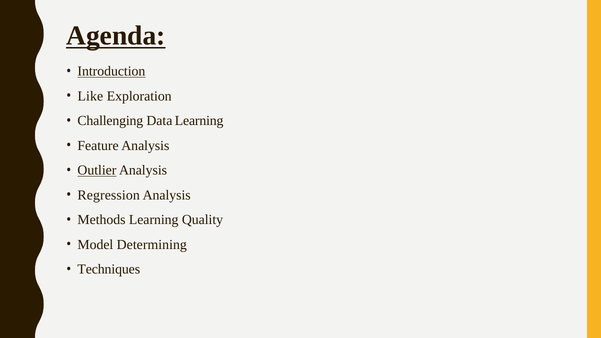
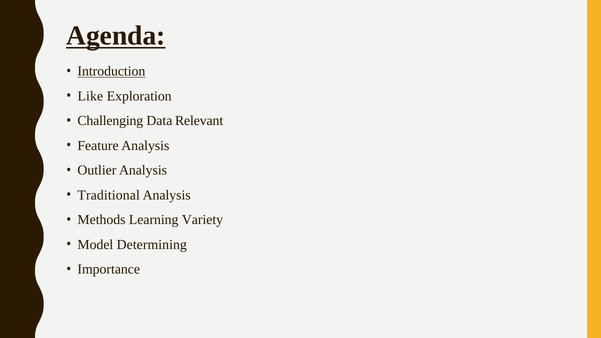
Data Learning: Learning -> Relevant
Outlier underline: present -> none
Regression: Regression -> Traditional
Quality: Quality -> Variety
Techniques: Techniques -> Importance
